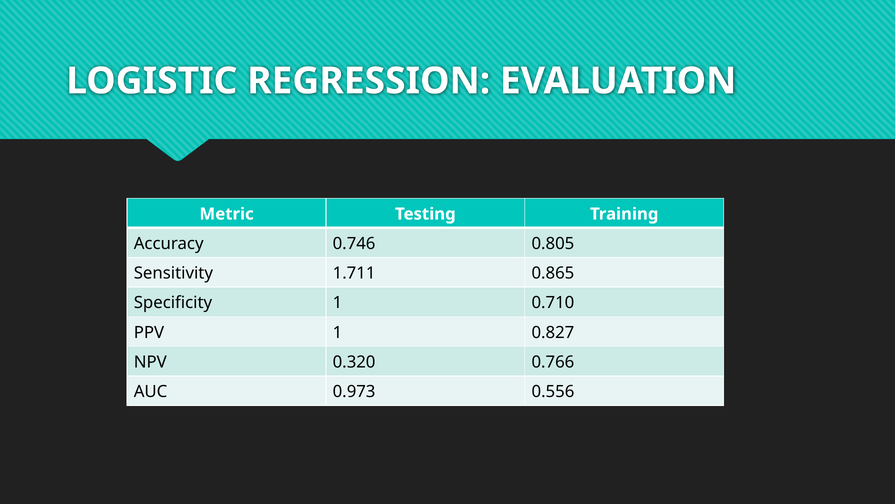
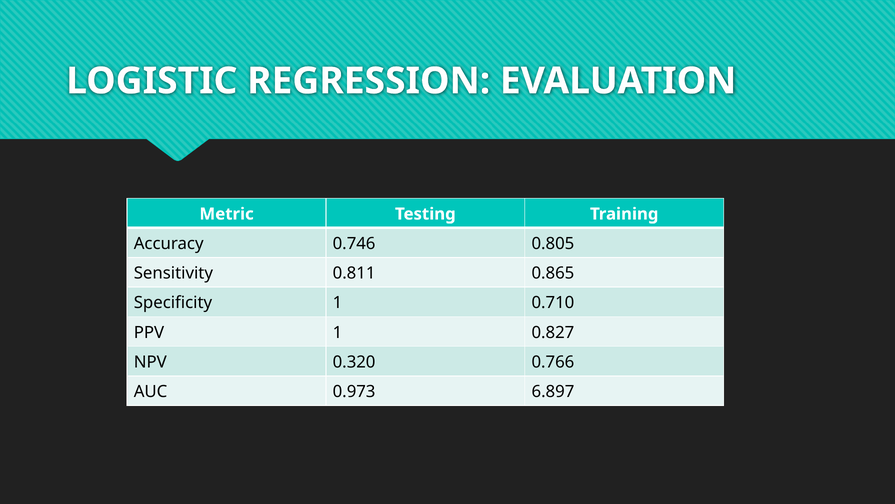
1.711: 1.711 -> 0.811
0.556: 0.556 -> 6.897
